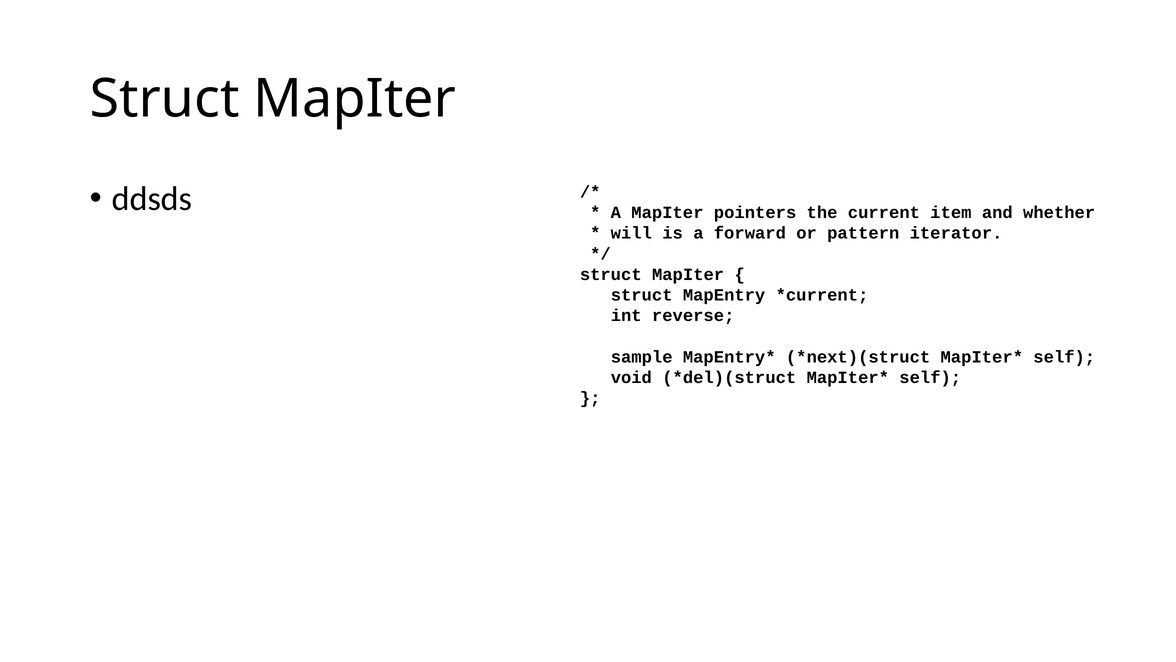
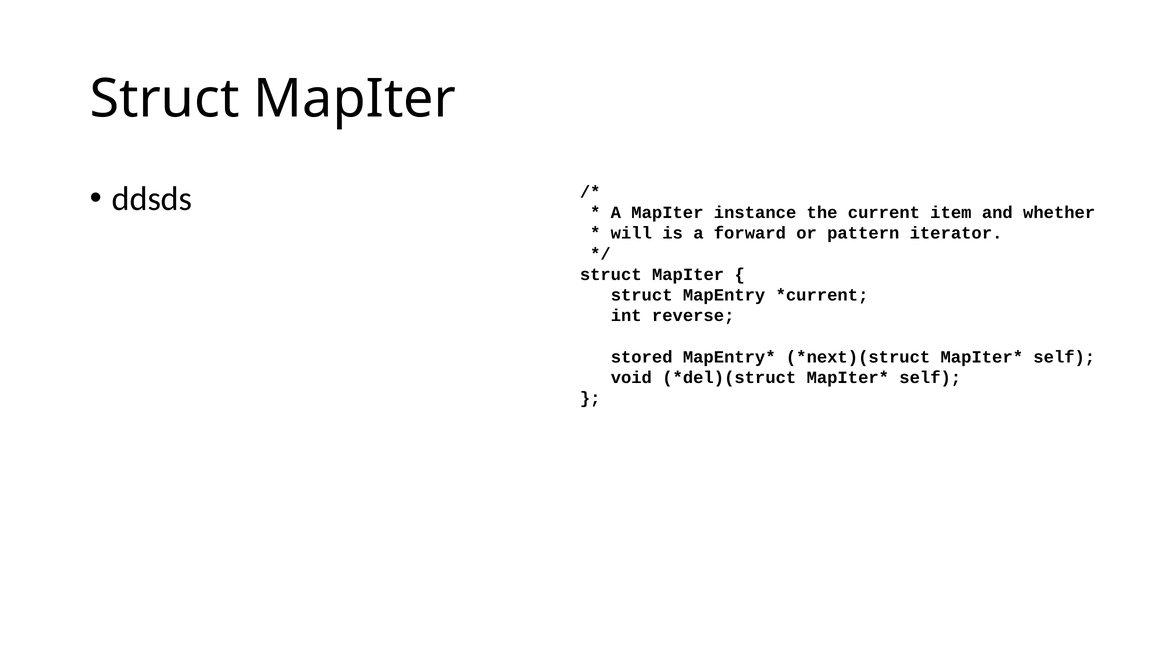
pointers: pointers -> instance
sample: sample -> stored
